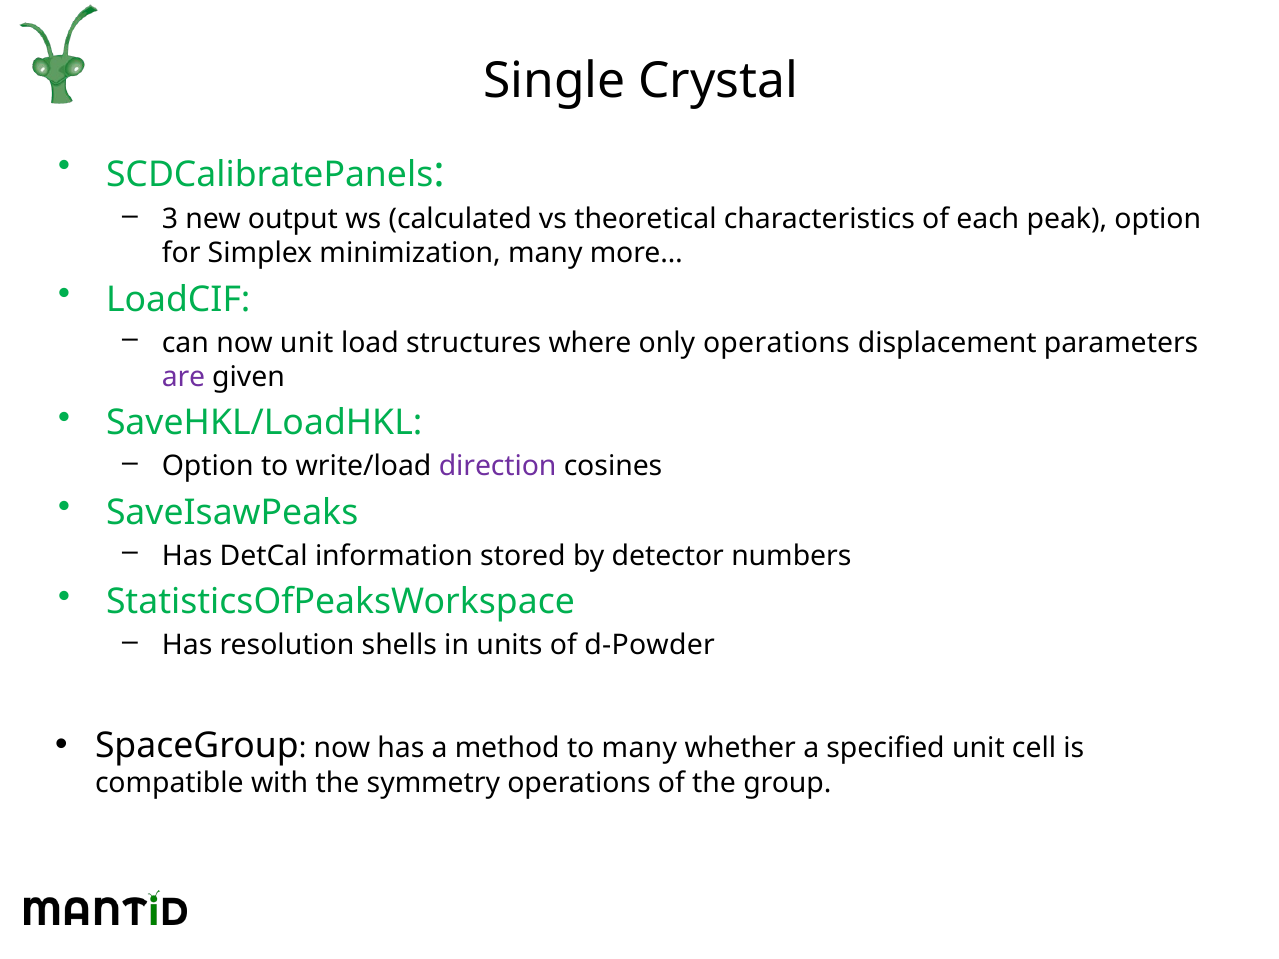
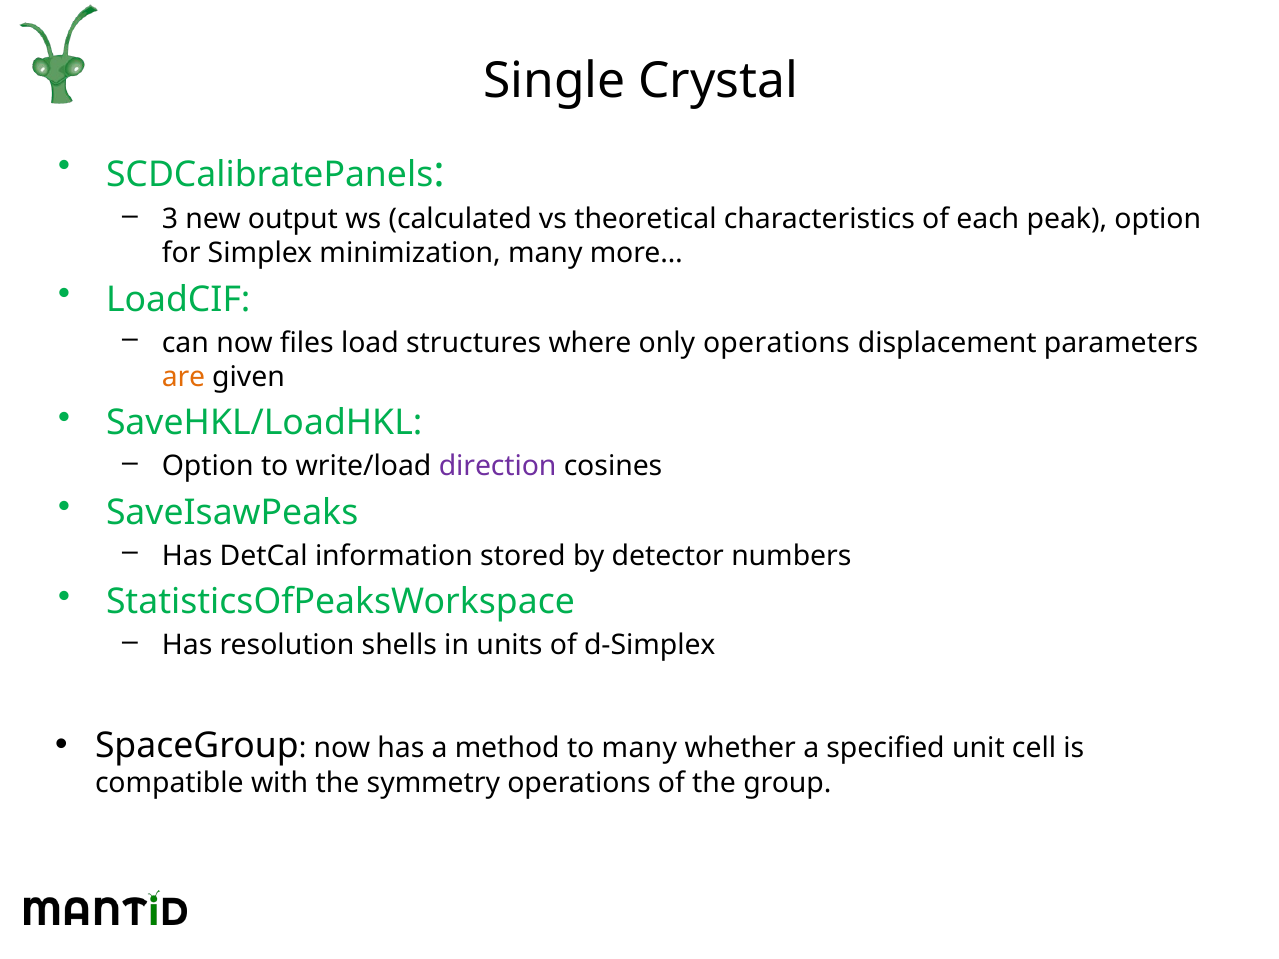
now unit: unit -> files
are colour: purple -> orange
d-Powder: d-Powder -> d-Simplex
